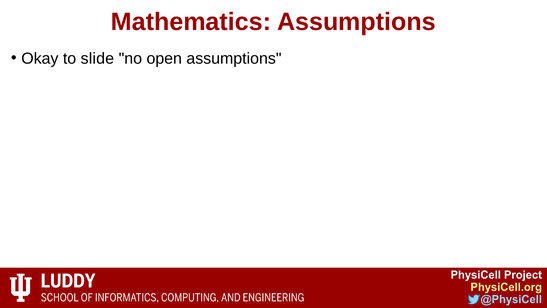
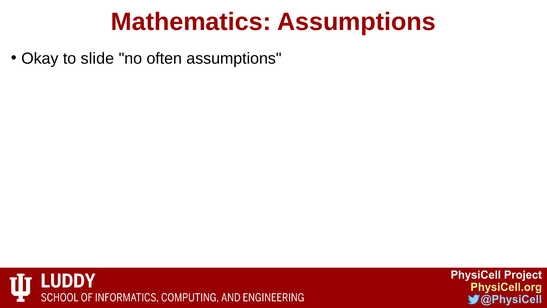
open: open -> often
